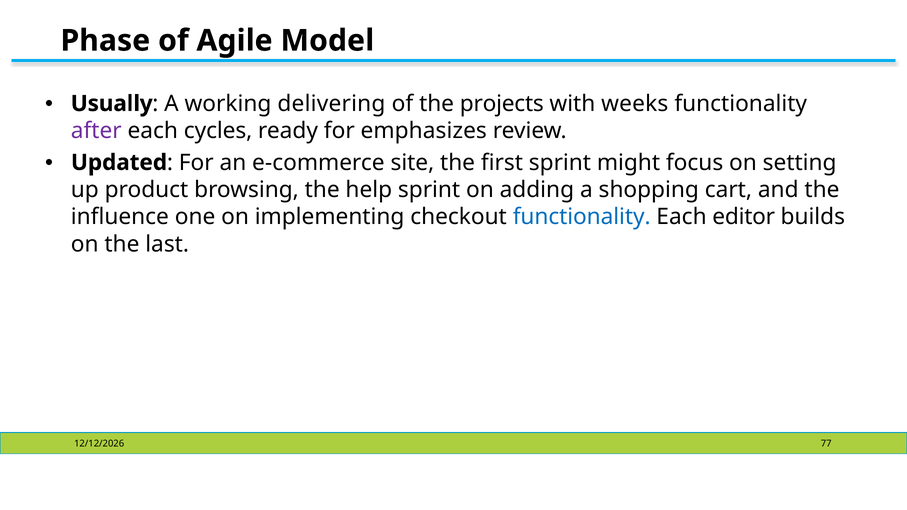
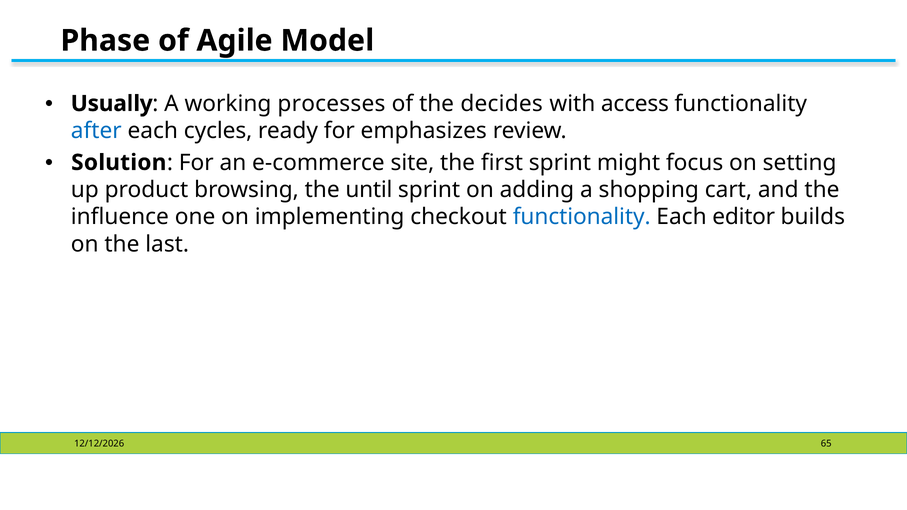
delivering: delivering -> processes
projects: projects -> decides
weeks: weeks -> access
after colour: purple -> blue
Updated: Updated -> Solution
help: help -> until
77: 77 -> 65
